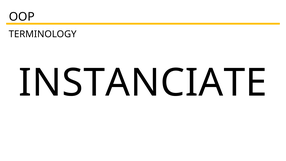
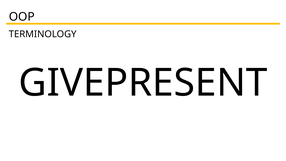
INSTANCIATE: INSTANCIATE -> GIVEPRESENT
